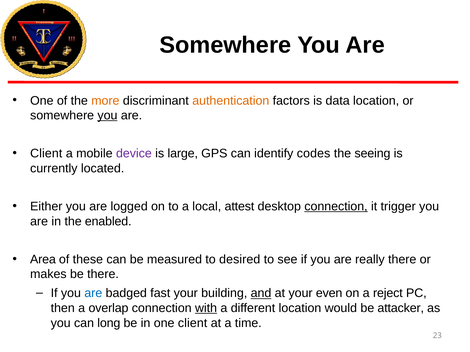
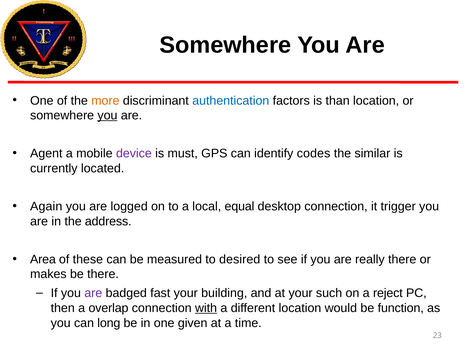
authentication colour: orange -> blue
data: data -> than
Client at (46, 154): Client -> Agent
large: large -> must
seeing: seeing -> similar
Either: Either -> Again
attest: attest -> equal
connection at (336, 207) underline: present -> none
enabled: enabled -> address
are at (93, 294) colour: blue -> purple
and underline: present -> none
even: even -> such
attacker: attacker -> function
one client: client -> given
